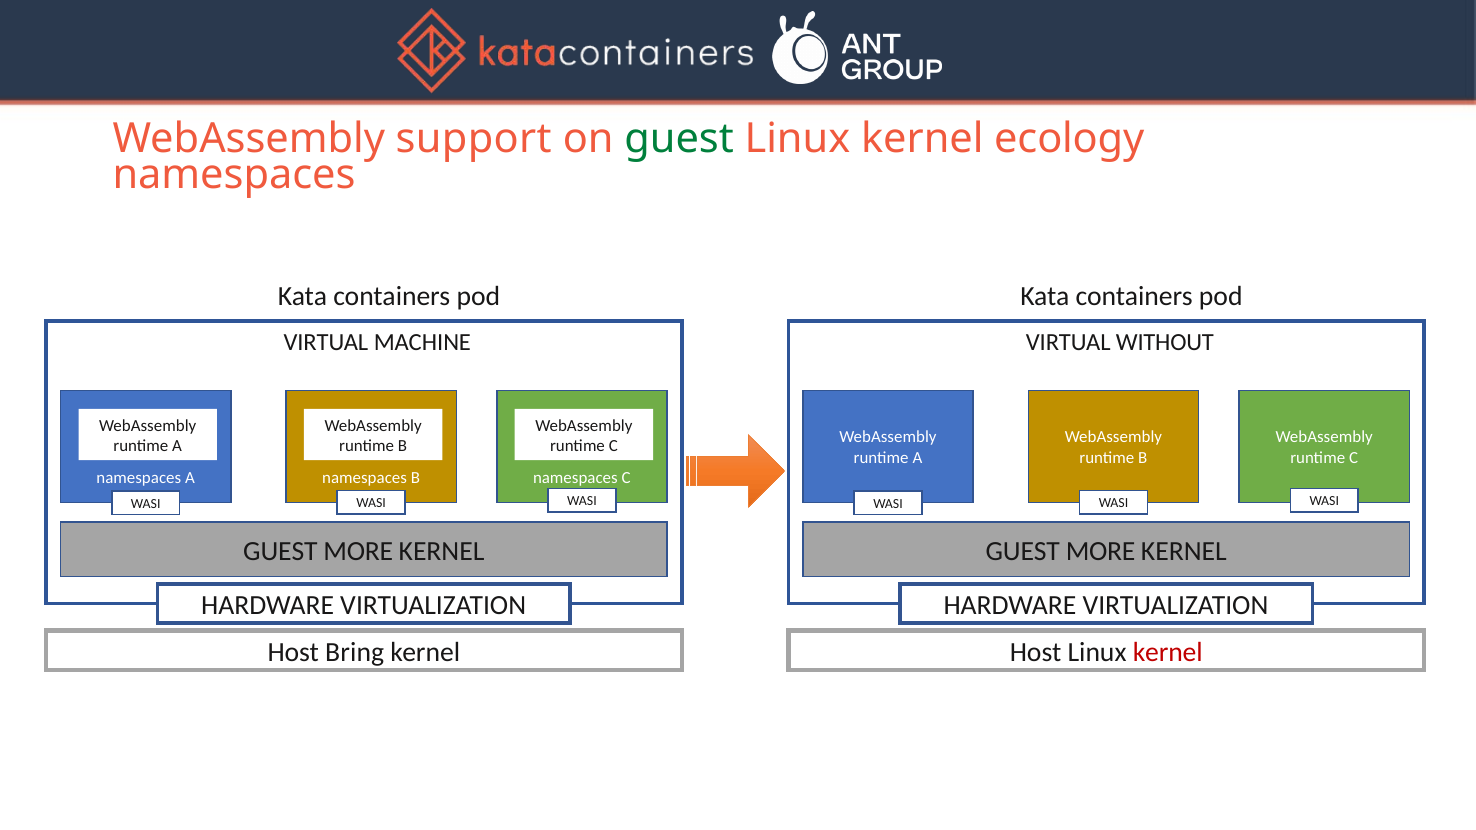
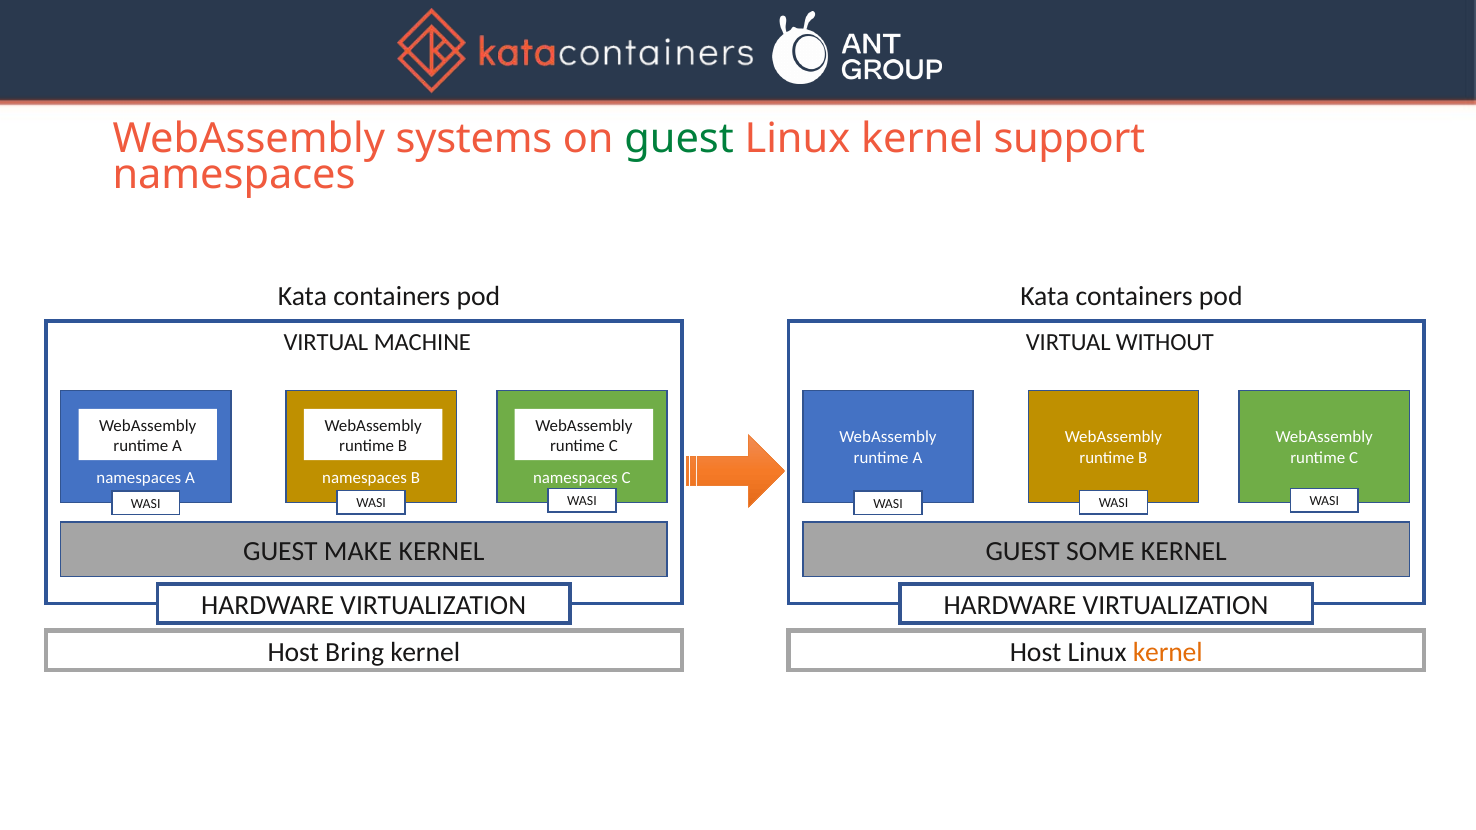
support: support -> systems
ecology: ecology -> support
MORE at (358, 551): MORE -> MAKE
MORE at (1101, 551): MORE -> SOME
kernel at (1168, 652) colour: red -> orange
